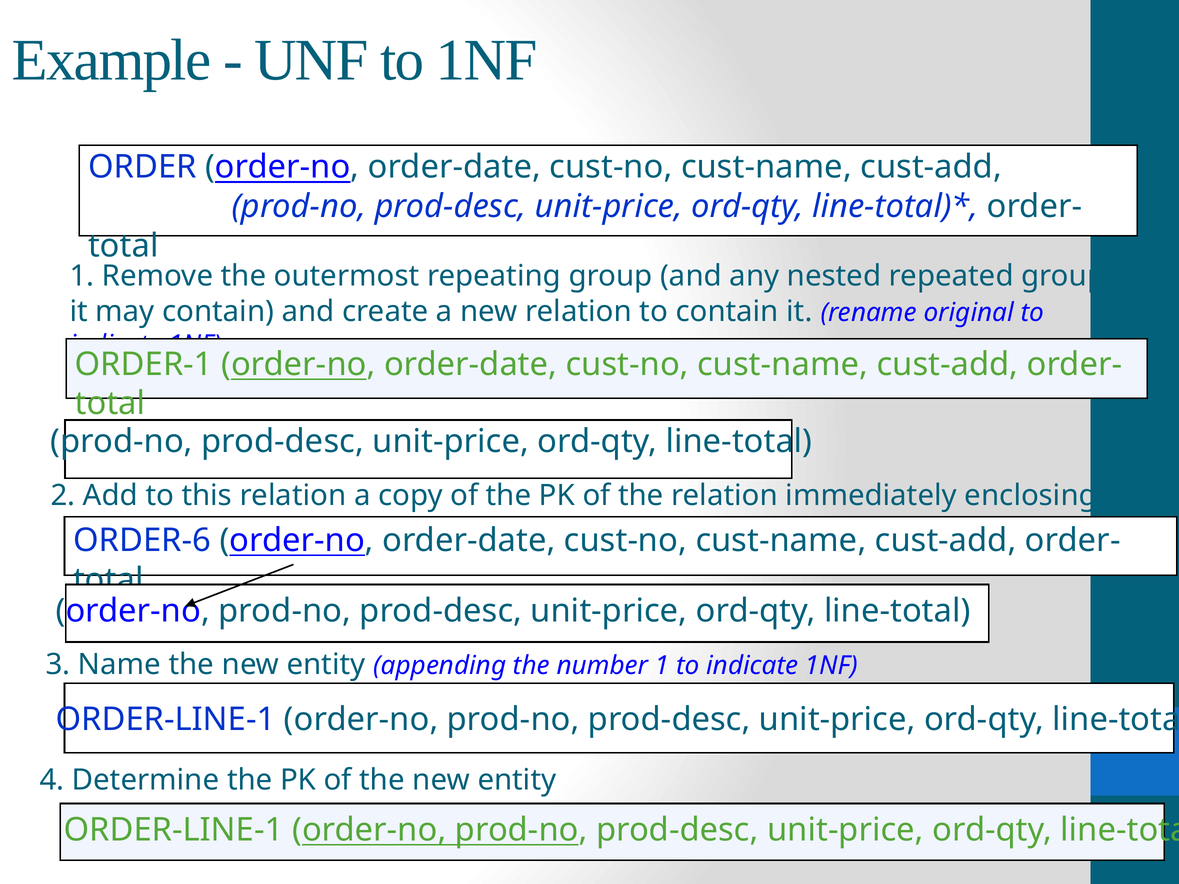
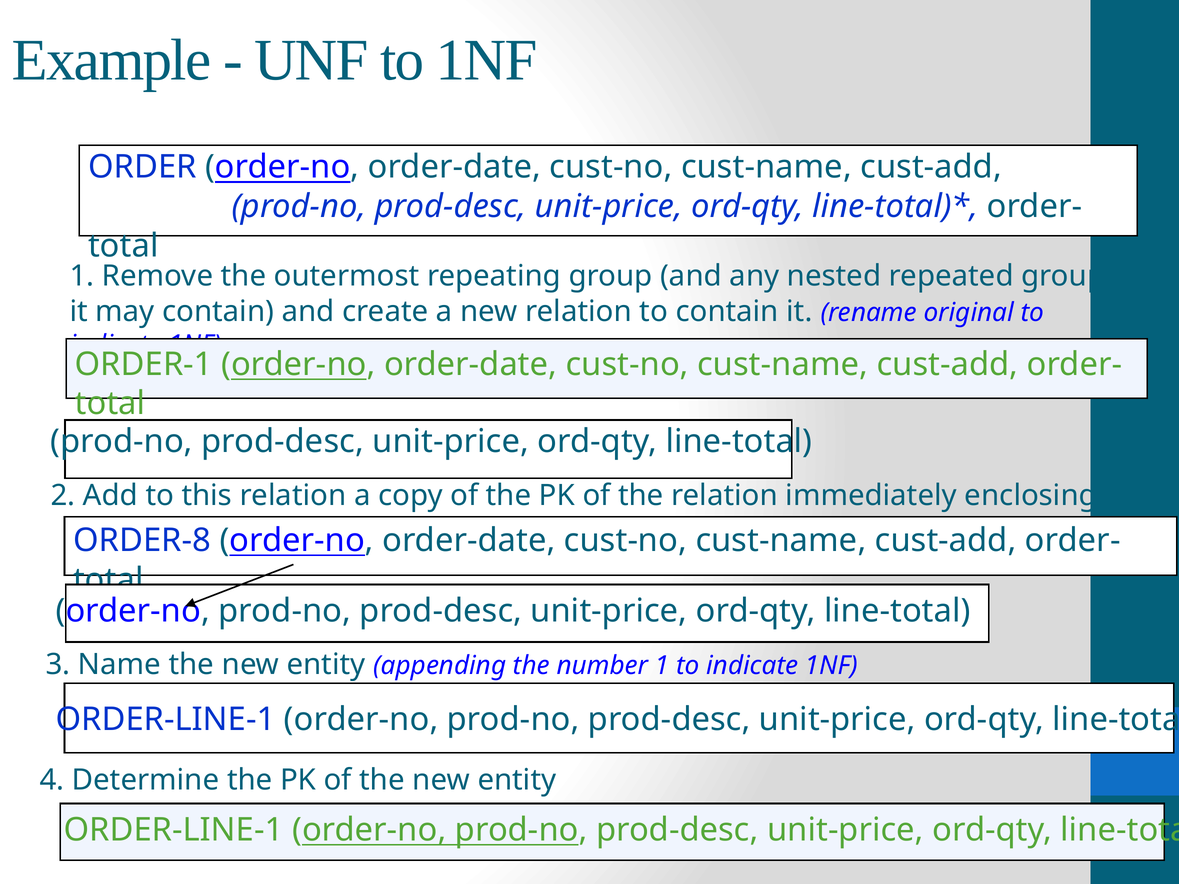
ORDER-6: ORDER-6 -> ORDER-8
